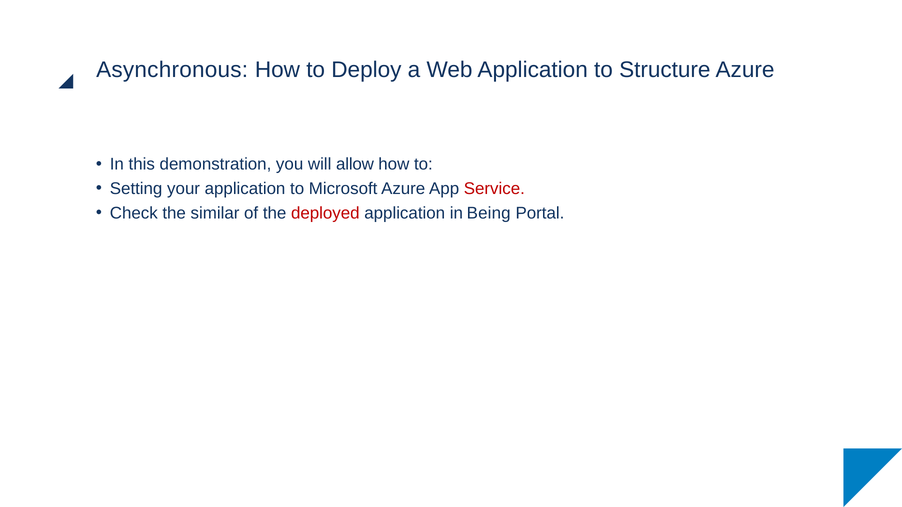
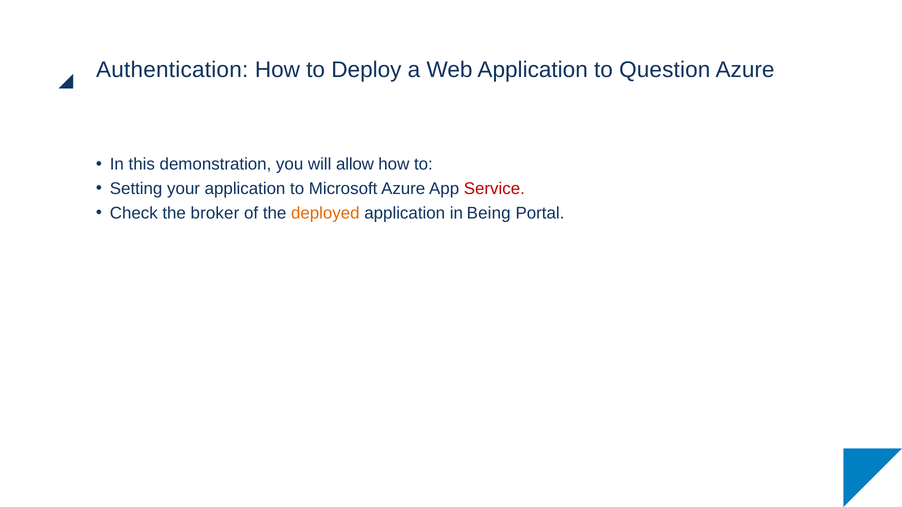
Asynchronous: Asynchronous -> Authentication
Structure: Structure -> Question
similar: similar -> broker
deployed colour: red -> orange
